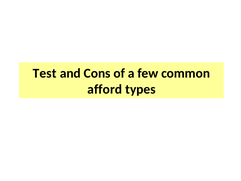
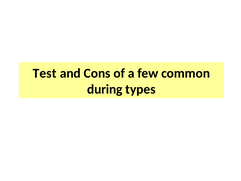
afford: afford -> during
